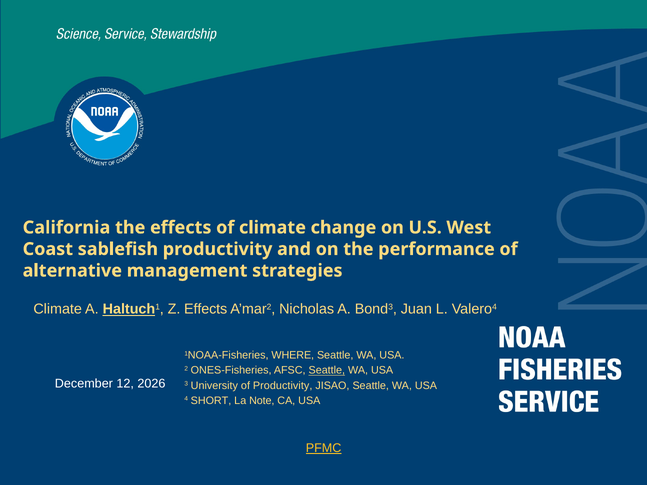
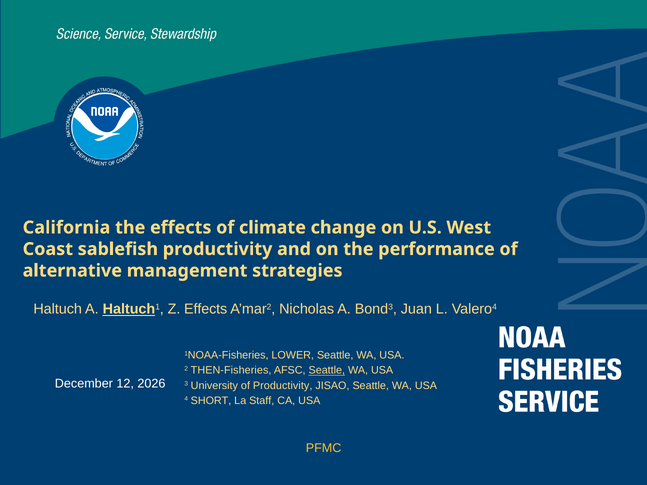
Climate at (58, 309): Climate -> Haltuch
WHERE: WHERE -> LOWER
ONES-Fisheries: ONES-Fisheries -> THEN-Fisheries
Note: Note -> Staff
PFMC underline: present -> none
